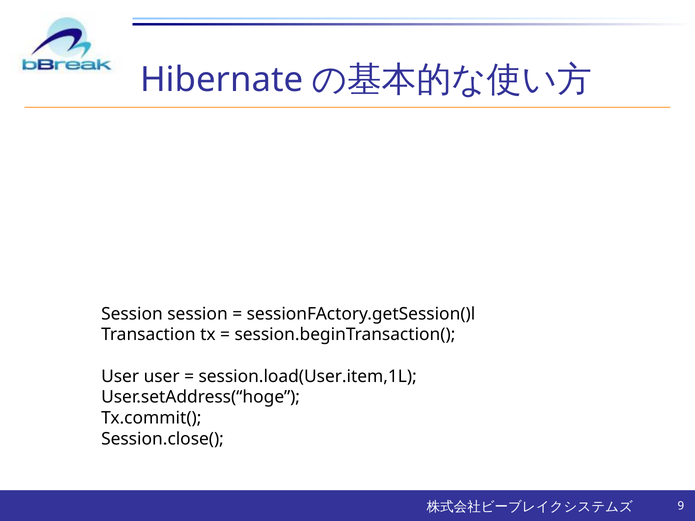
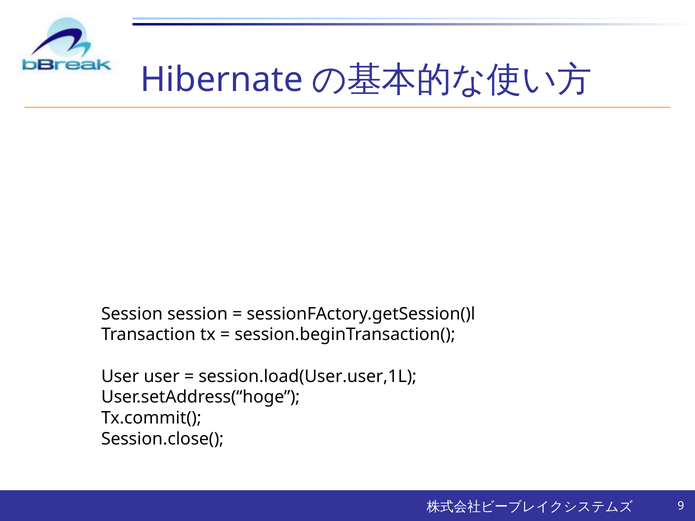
session.load(User.item,1L: session.load(User.item,1L -> session.load(User.user,1L
